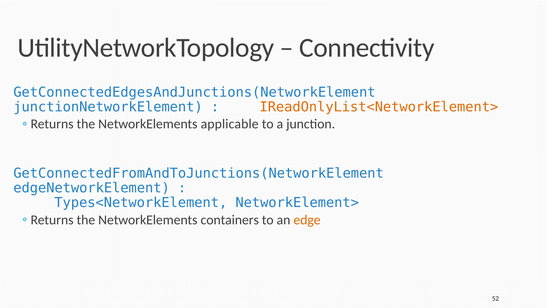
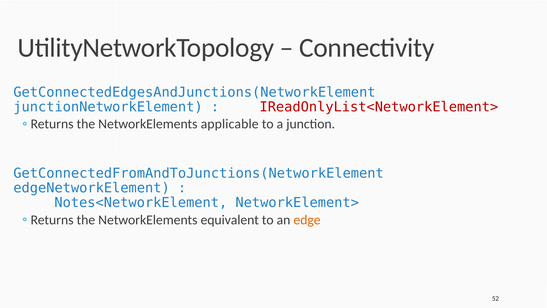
IReadOnlyList<NetworkElement> colour: orange -> red
Types<NetworkElement: Types<NetworkElement -> Notes<NetworkElement
containers: containers -> equivalent
